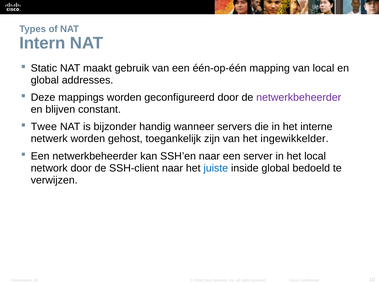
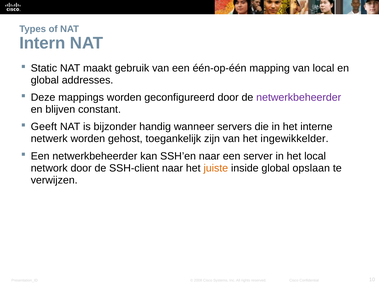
Twee: Twee -> Geeft
juiste colour: blue -> orange
bedoeld: bedoeld -> opslaan
